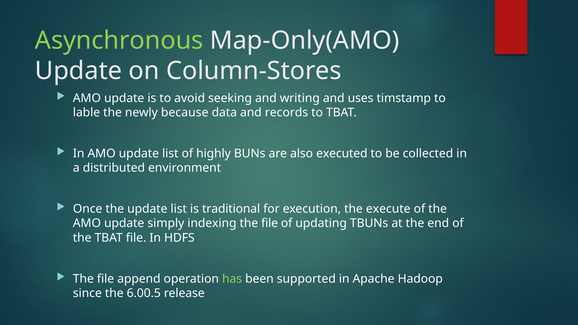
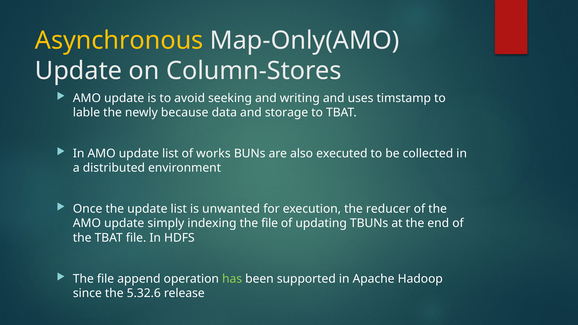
Asynchronous colour: light green -> yellow
records: records -> storage
highly: highly -> works
traditional: traditional -> unwanted
execute: execute -> reducer
6.00.5: 6.00.5 -> 5.32.6
